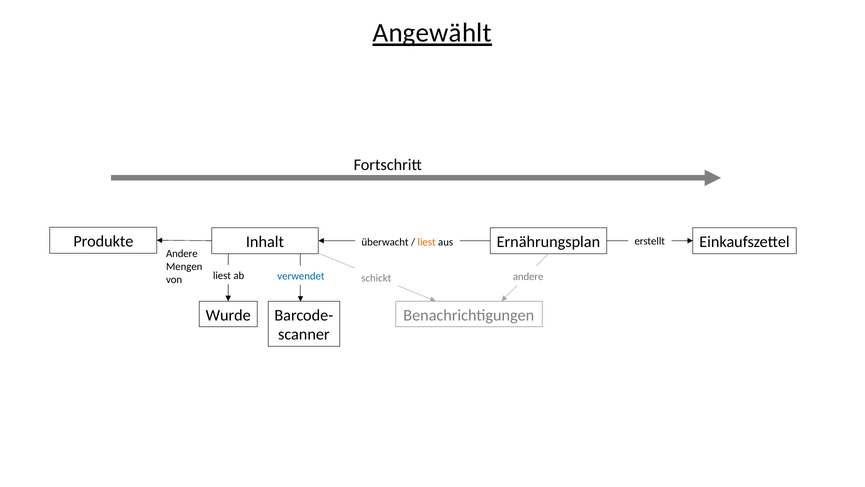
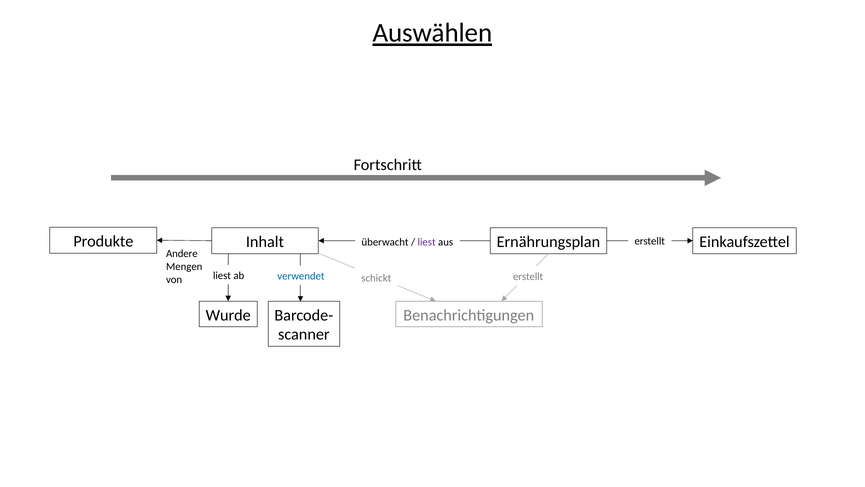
Angewählt: Angewählt -> Auswählen
liest at (427, 242) colour: orange -> purple
andere at (528, 276): andere -> erstellt
